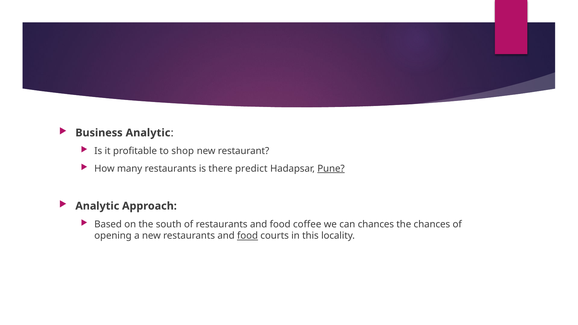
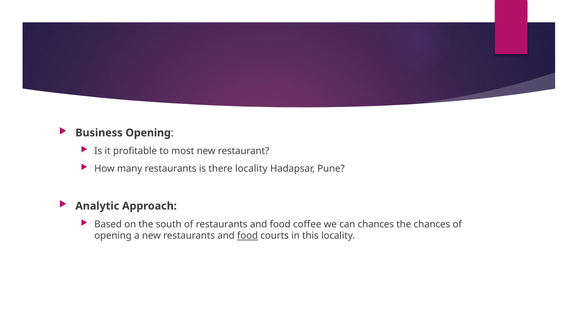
Business Analytic: Analytic -> Opening
shop: shop -> most
there predict: predict -> locality
Pune underline: present -> none
